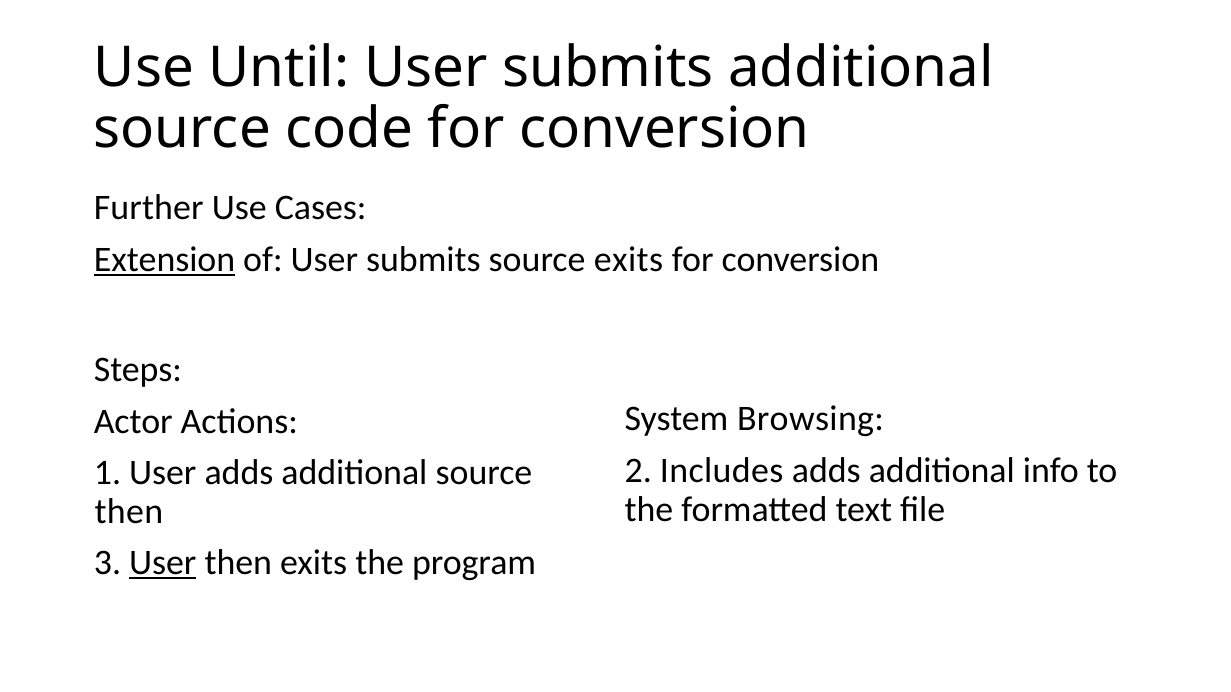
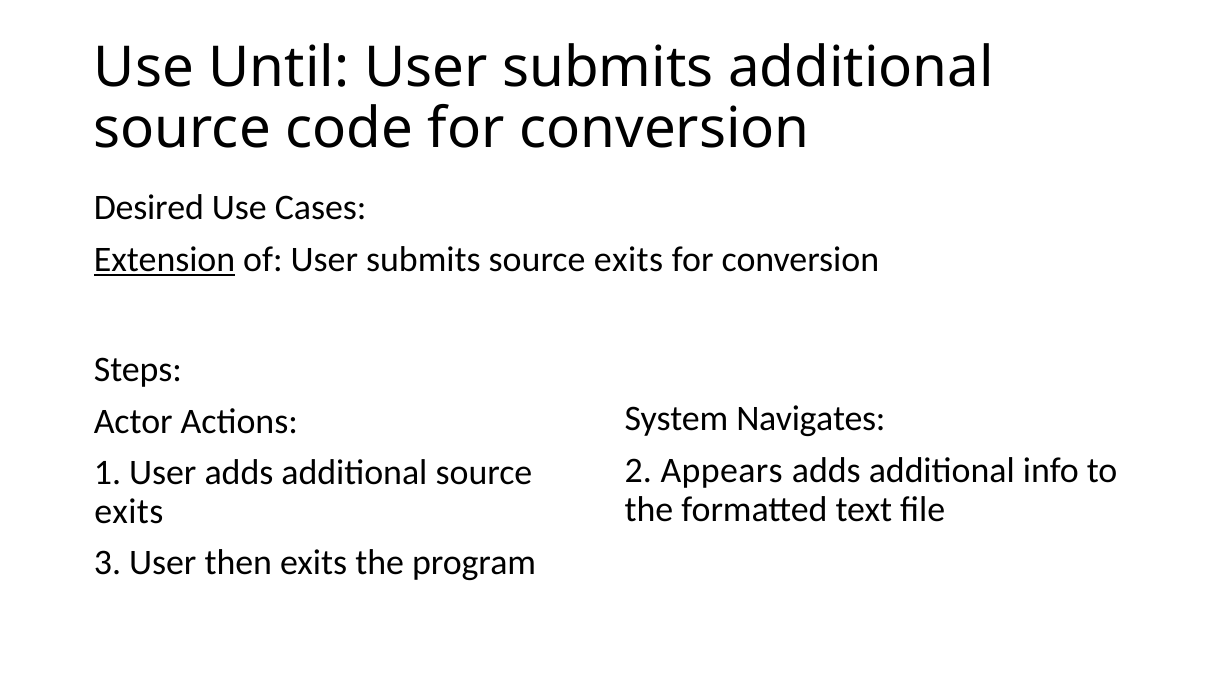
Further: Further -> Desired
Browsing: Browsing -> Navigates
Includes: Includes -> Appears
then at (129, 512): then -> exits
User at (163, 563) underline: present -> none
